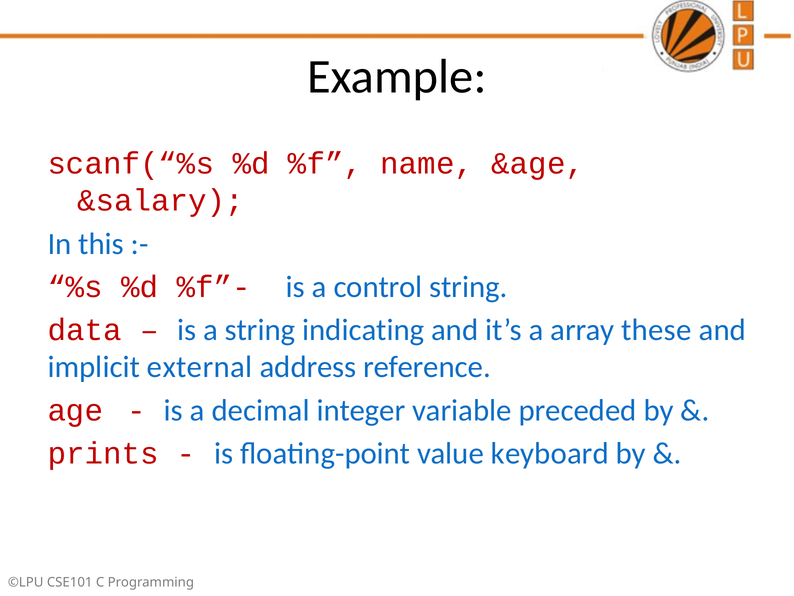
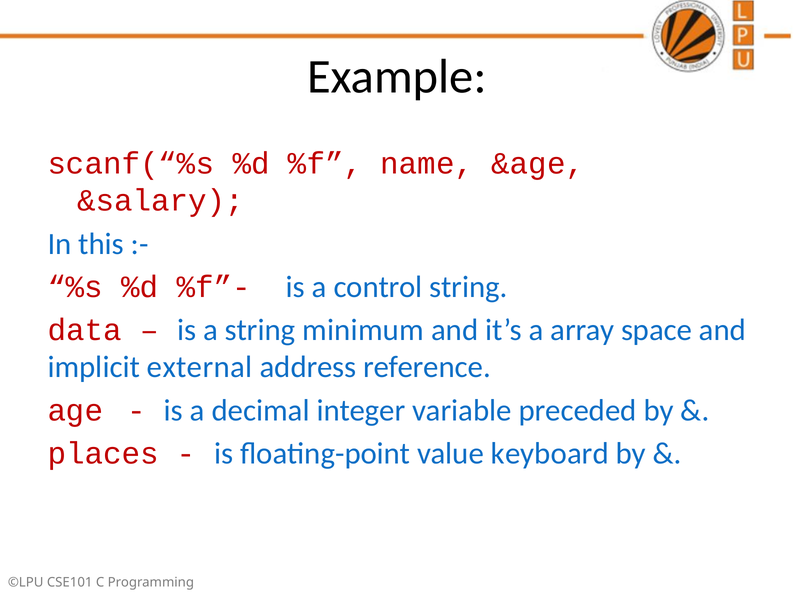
indicating: indicating -> minimum
these: these -> space
prints: prints -> places
